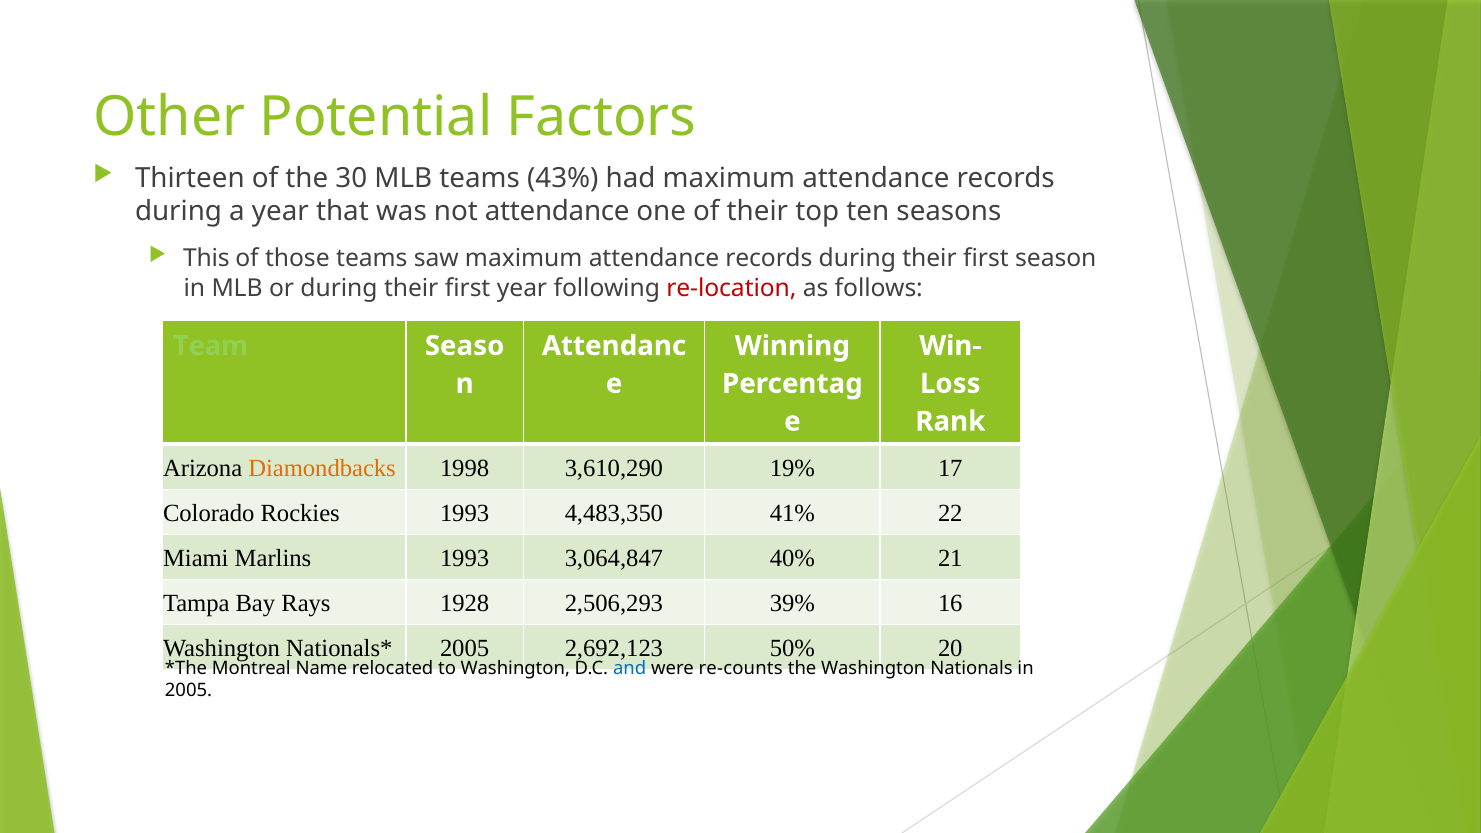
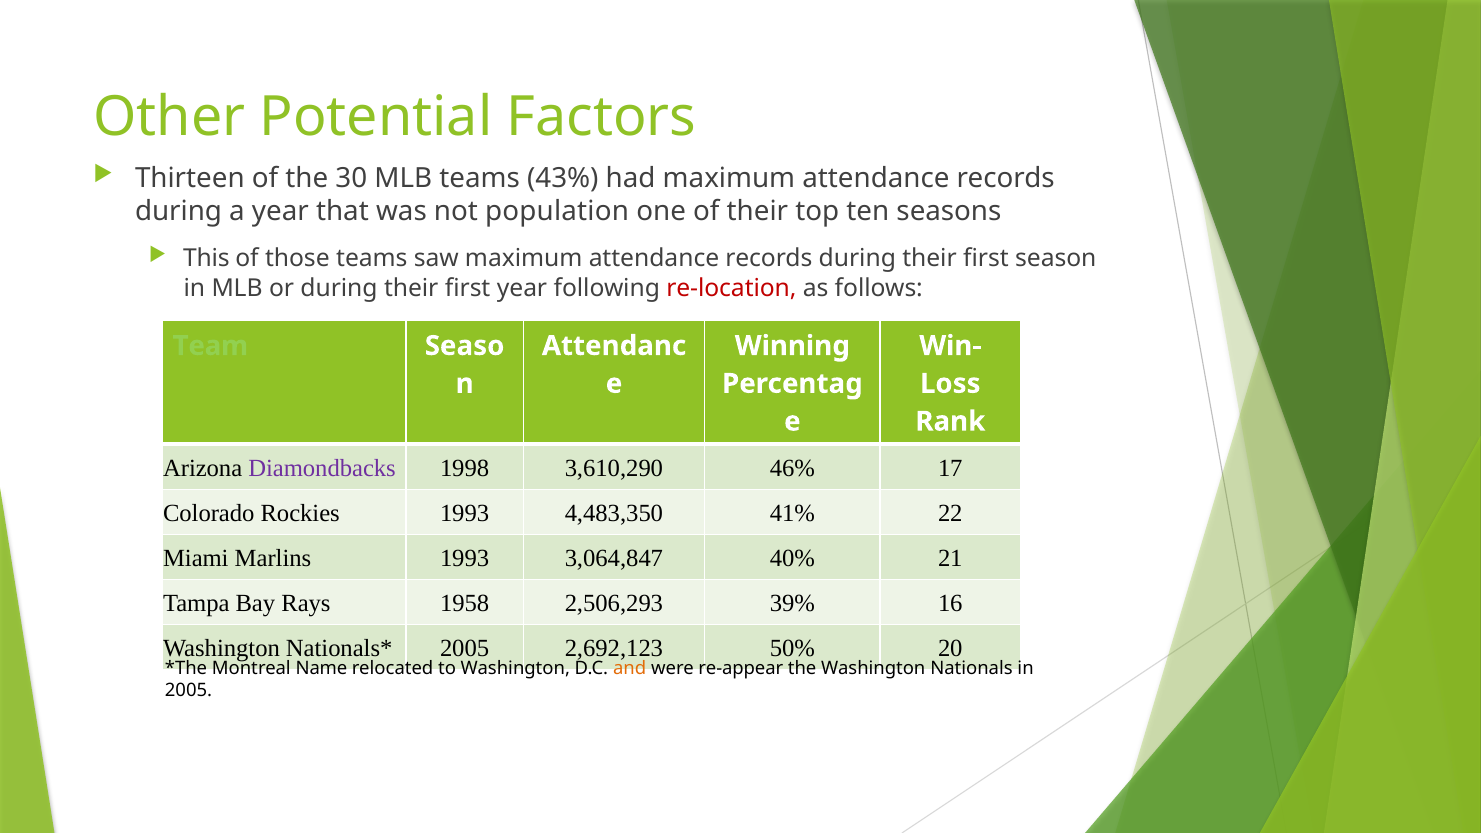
not attendance: attendance -> population
Diamondbacks colour: orange -> purple
19%: 19% -> 46%
1928: 1928 -> 1958
and colour: blue -> orange
re-counts: re-counts -> re-appear
